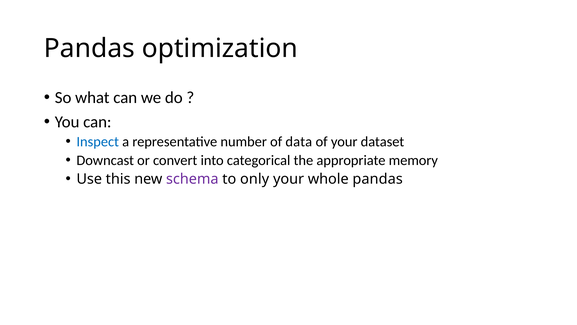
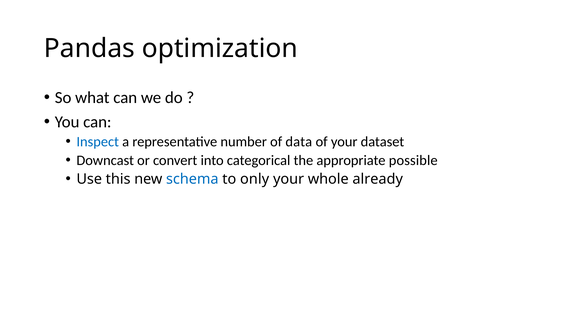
memory: memory -> possible
schema colour: purple -> blue
whole pandas: pandas -> already
